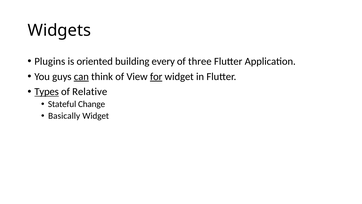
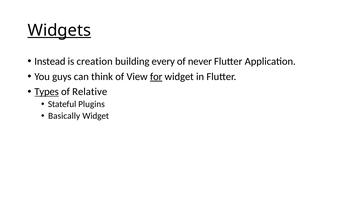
Widgets underline: none -> present
Plugins: Plugins -> Instead
oriented: oriented -> creation
three: three -> never
can underline: present -> none
Change: Change -> Plugins
